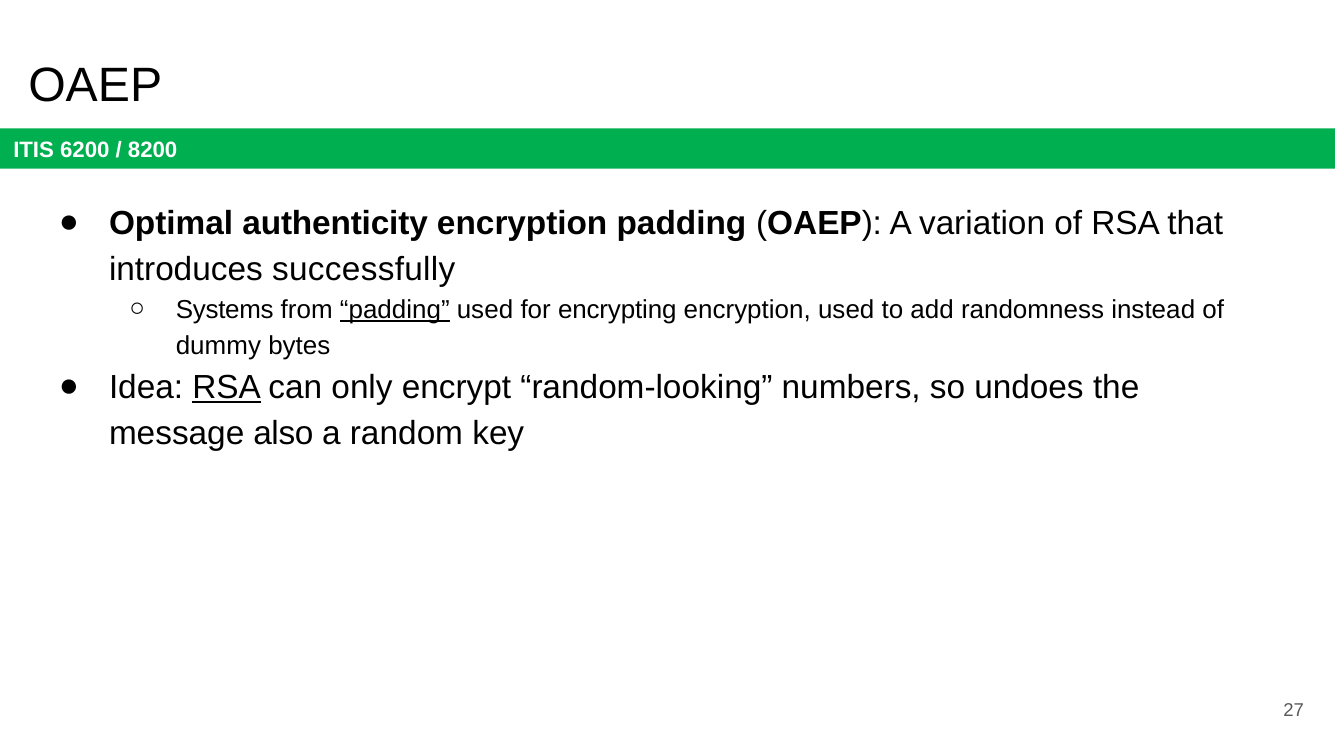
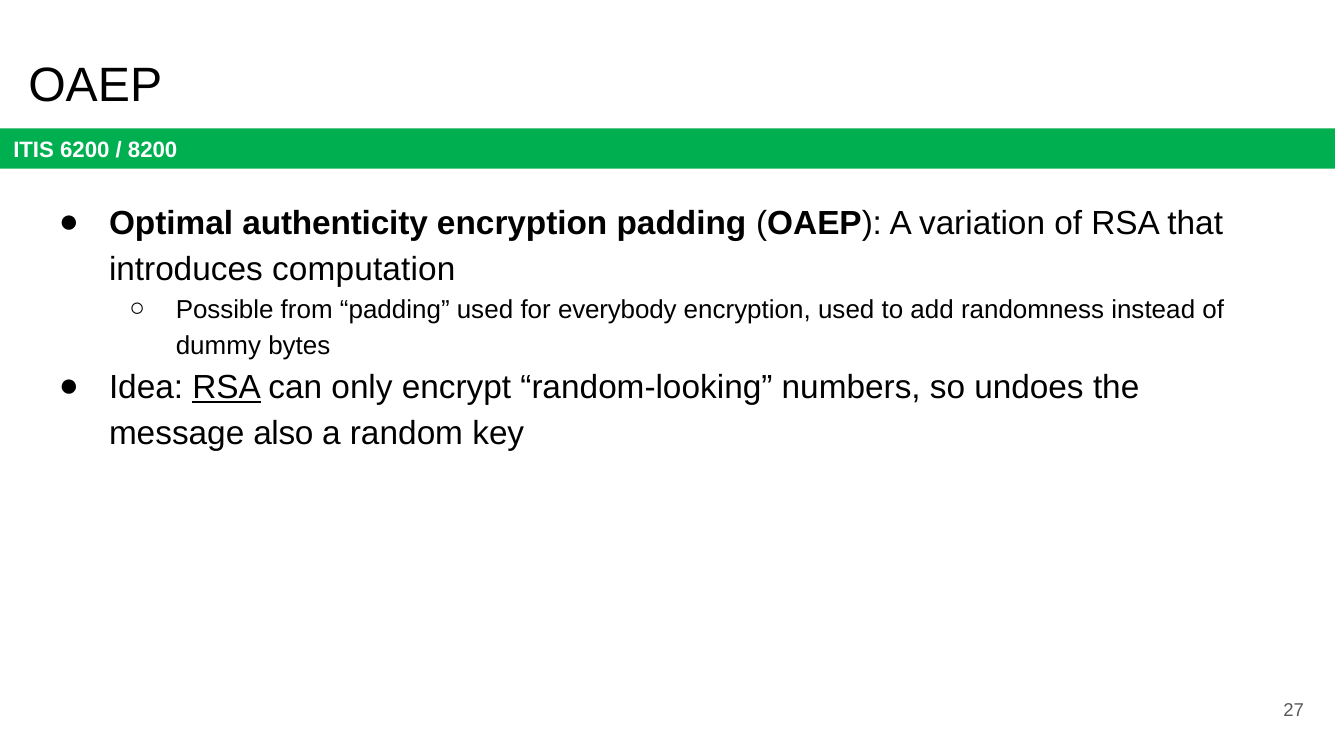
successfully: successfully -> computation
Systems: Systems -> Possible
padding at (395, 310) underline: present -> none
encrypting: encrypting -> everybody
